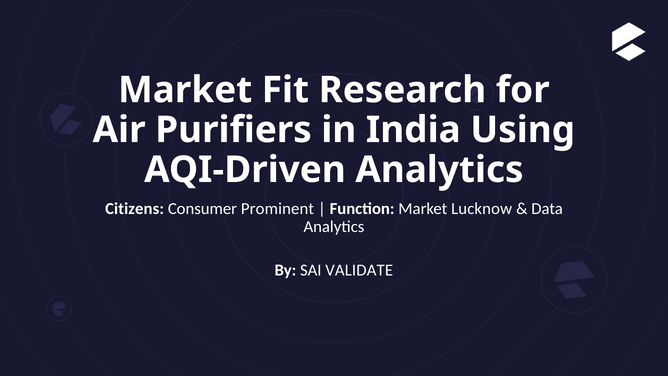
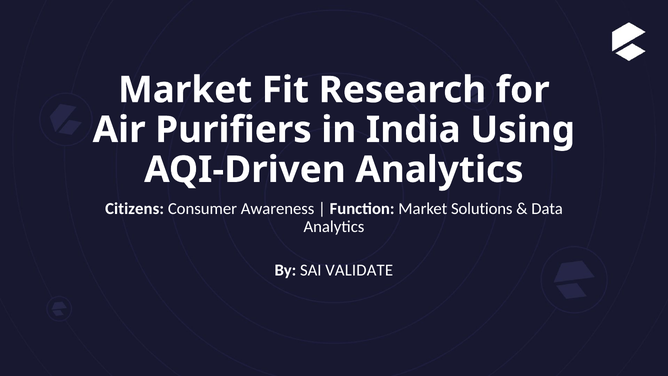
Prominent: Prominent -> Awareness
Lucknow: Lucknow -> Solutions
